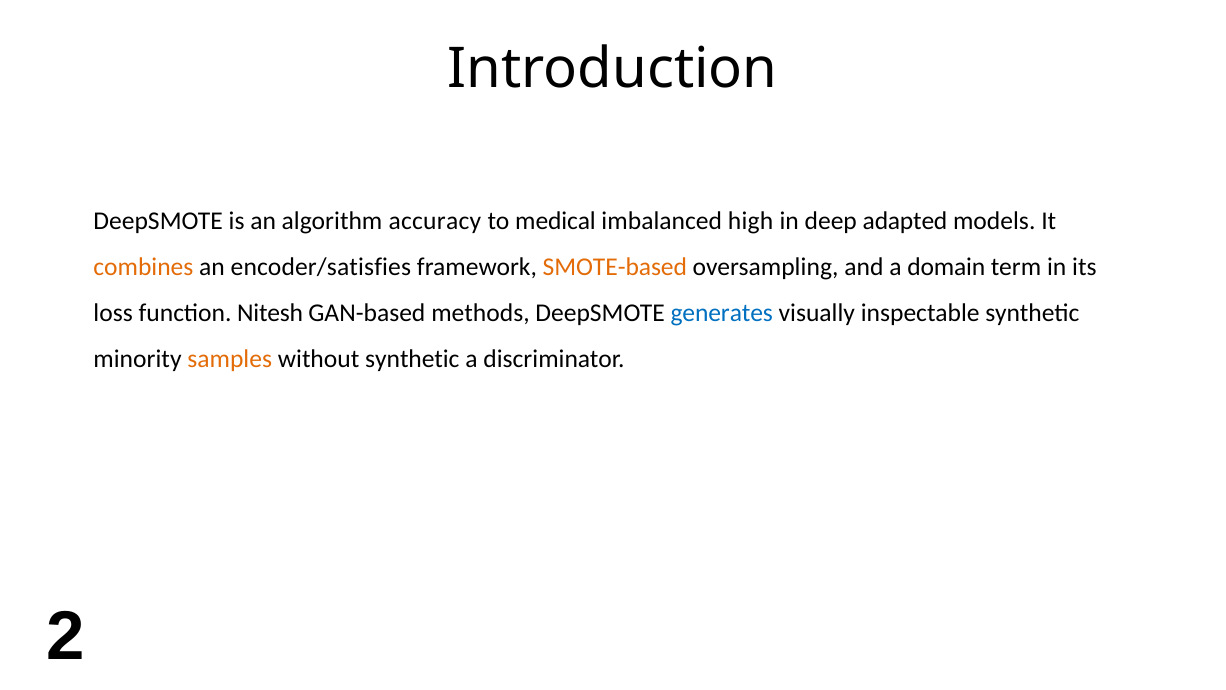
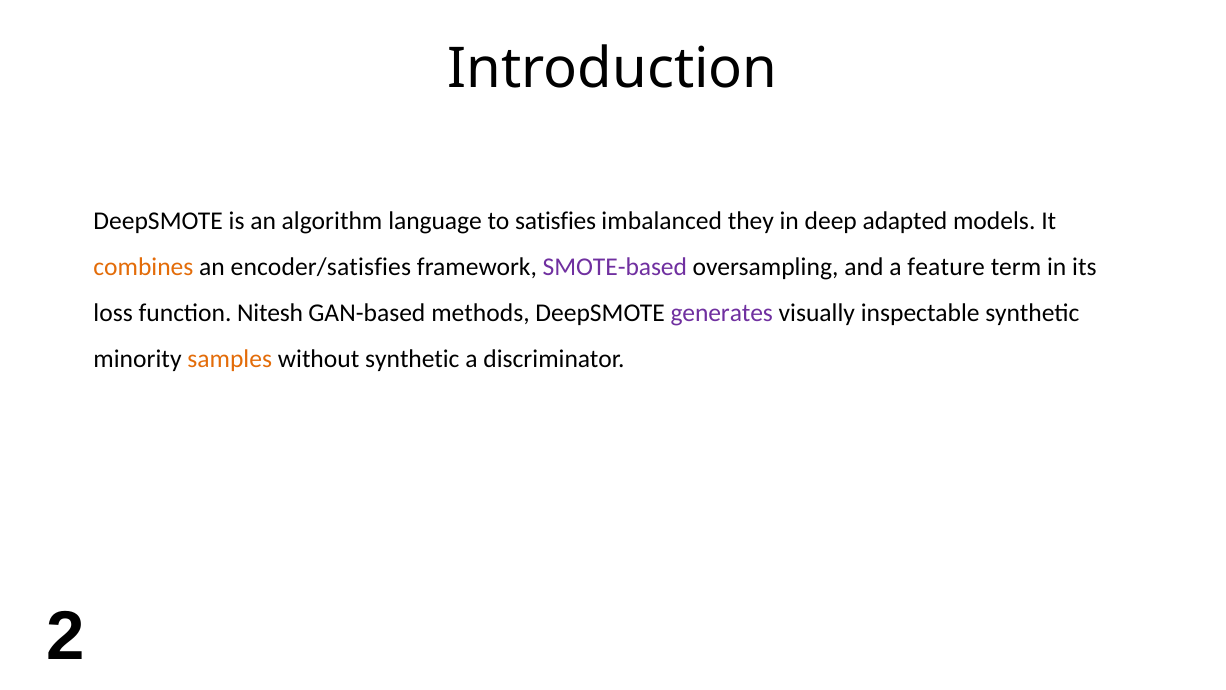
accuracy: accuracy -> language
medical: medical -> satisfies
high: high -> they
SMOTE-based colour: orange -> purple
domain: domain -> feature
generates colour: blue -> purple
